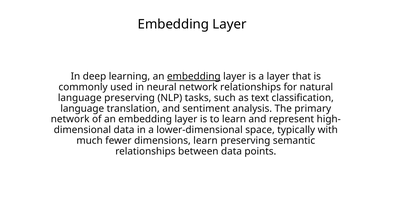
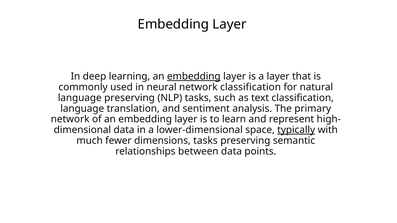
network relationships: relationships -> classification
typically underline: none -> present
dimensions learn: learn -> tasks
